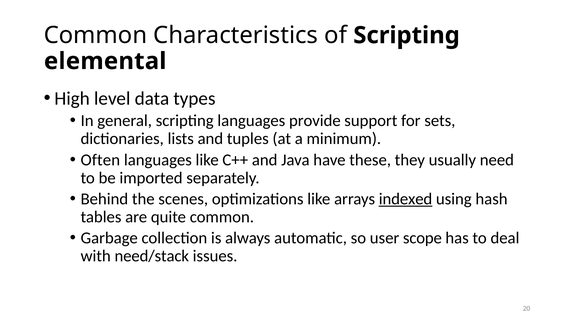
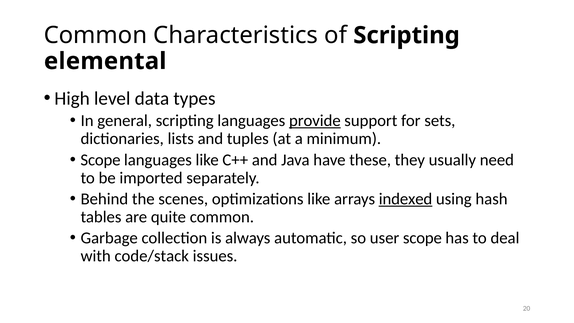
provide underline: none -> present
Often at (100, 160): Often -> Scope
need/stack: need/stack -> code/stack
